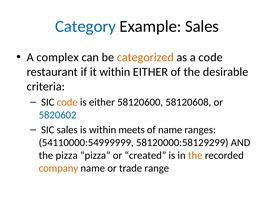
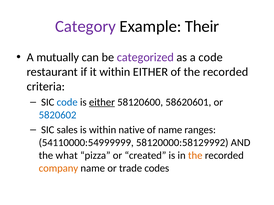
Category colour: blue -> purple
Example Sales: Sales -> Their
complex: complex -> mutually
categorized colour: orange -> purple
of the desirable: desirable -> recorded
code at (67, 102) colour: orange -> blue
either at (102, 102) underline: none -> present
58120608: 58120608 -> 58620601
meets: meets -> native
58120000:58129299: 58120000:58129299 -> 58120000:58129992
the pizza: pizza -> what
range: range -> codes
